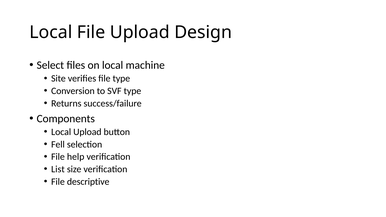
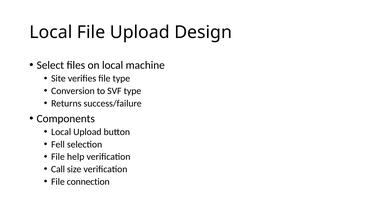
List: List -> Call
descriptive: descriptive -> connection
